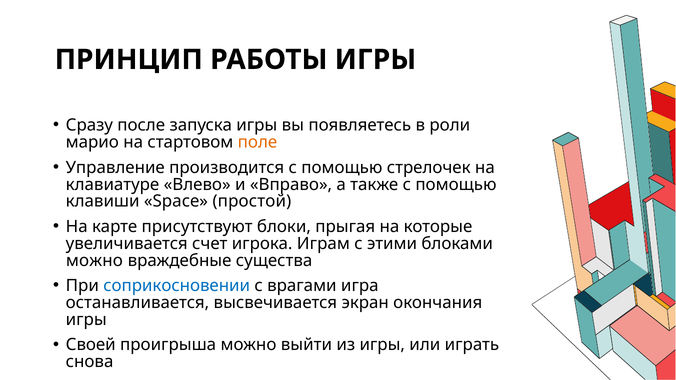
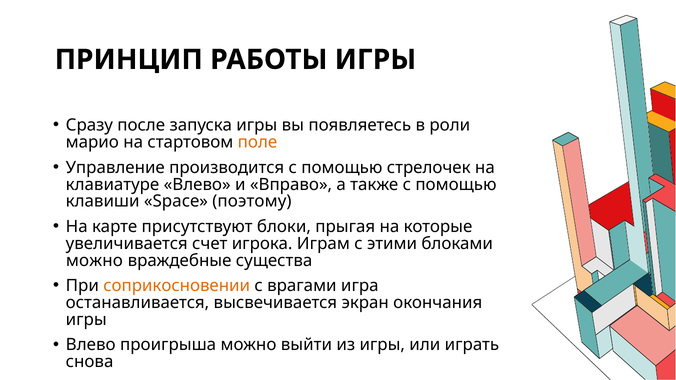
простой: простой -> поэтому
соприкосновении colour: blue -> orange
Своей at (91, 345): Своей -> Влево
